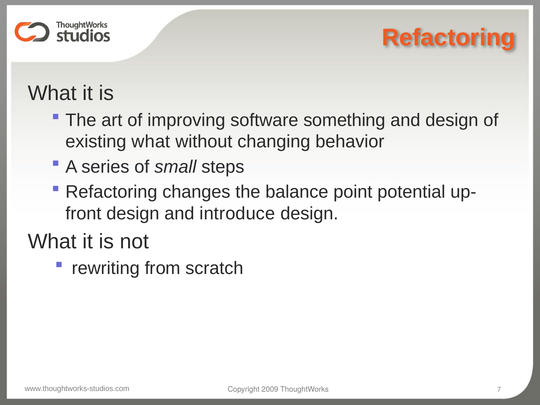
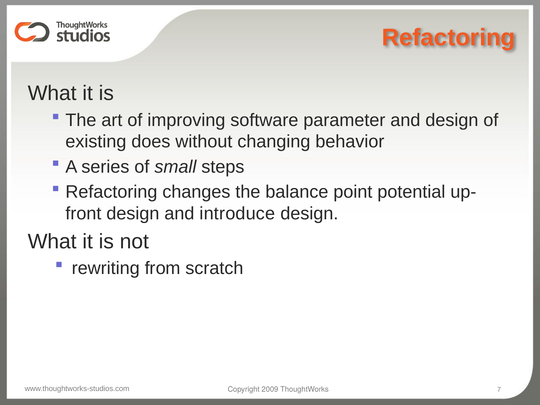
something: something -> parameter
existing what: what -> does
